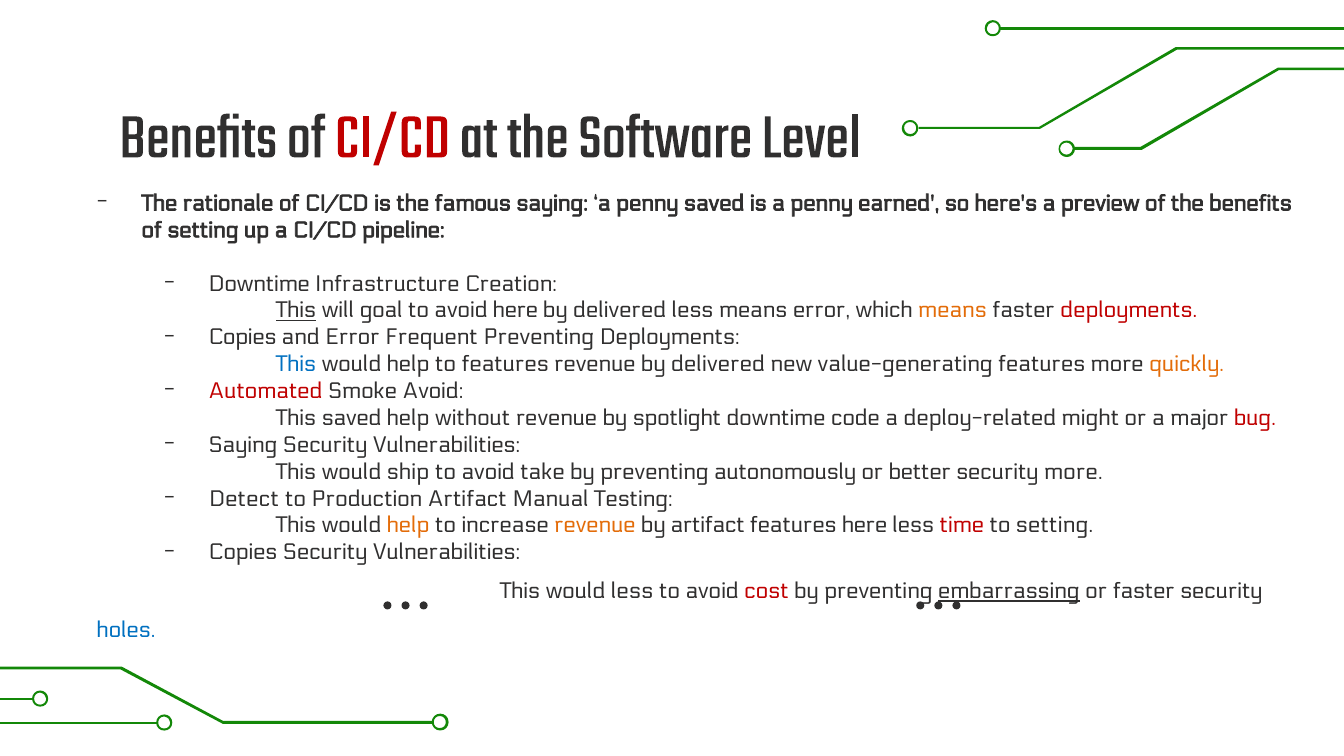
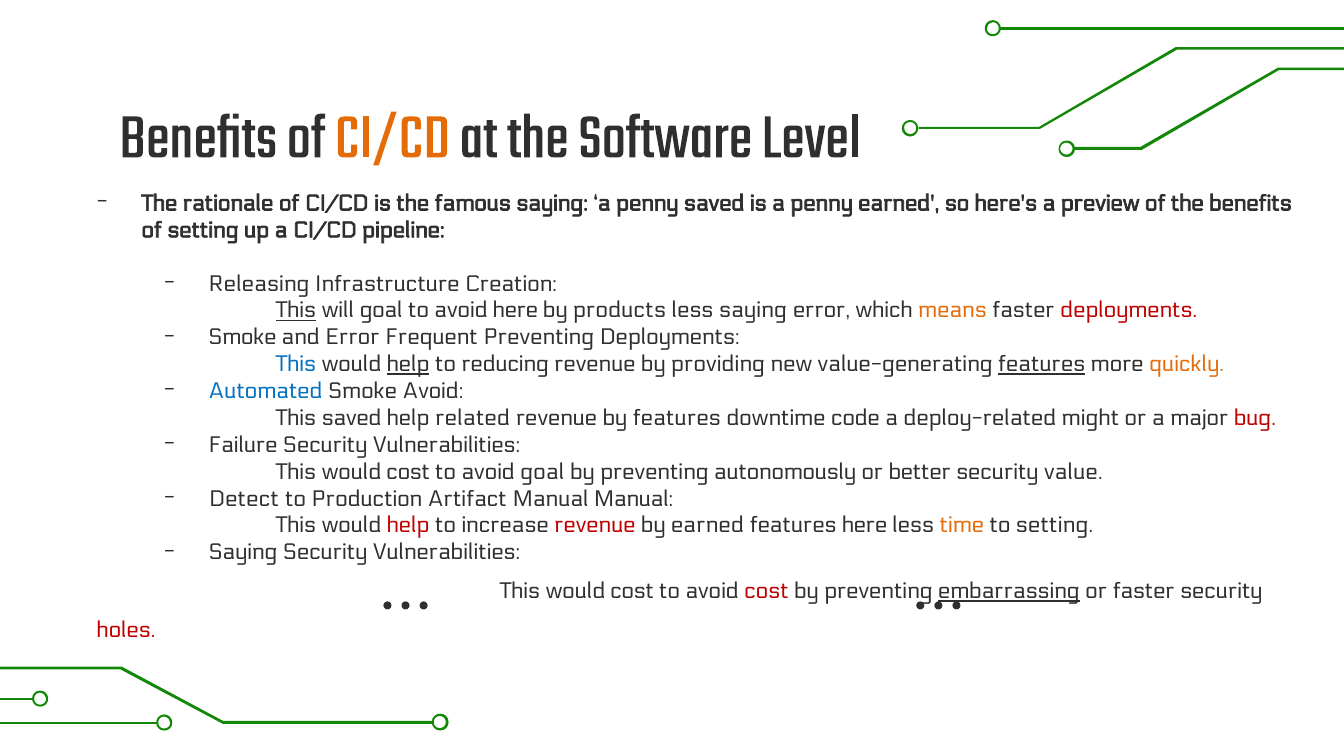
CI/CD at (393, 136) colour: red -> orange
Downtime at (259, 284): Downtime -> Releasing
delivered at (620, 311): delivered -> products
less means: means -> saying
Copies at (242, 337): Copies -> Smoke
help at (408, 364) underline: none -> present
to features: features -> reducing
revenue by delivered: delivered -> providing
features at (1042, 364) underline: none -> present
Automated colour: red -> blue
without: without -> related
by spotlight: spotlight -> features
Saying at (243, 445): Saying -> Failure
ship at (408, 472): ship -> cost
avoid take: take -> goal
security more: more -> value
Manual Testing: Testing -> Manual
help at (408, 526) colour: orange -> red
revenue at (595, 526) colour: orange -> red
by artifact: artifact -> earned
time colour: red -> orange
Copies at (243, 552): Copies -> Saying
less at (632, 591): less -> cost
holes colour: blue -> red
